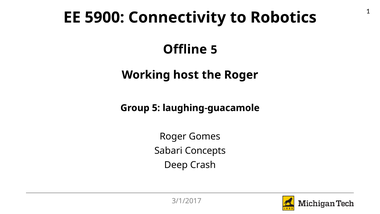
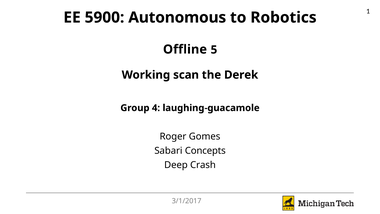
Connectivity: Connectivity -> Autonomous
host: host -> scan
the Roger: Roger -> Derek
Group 5: 5 -> 4
